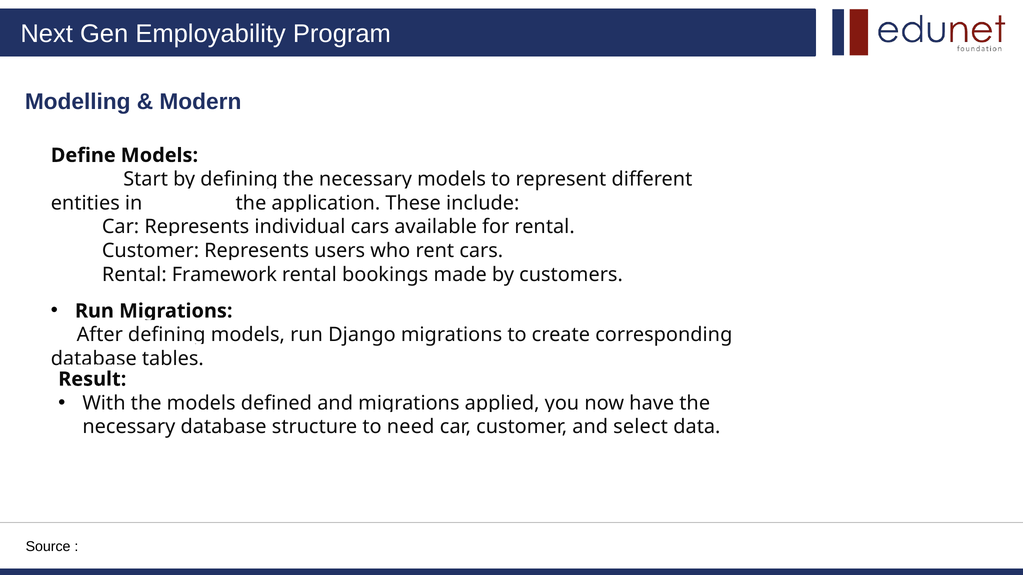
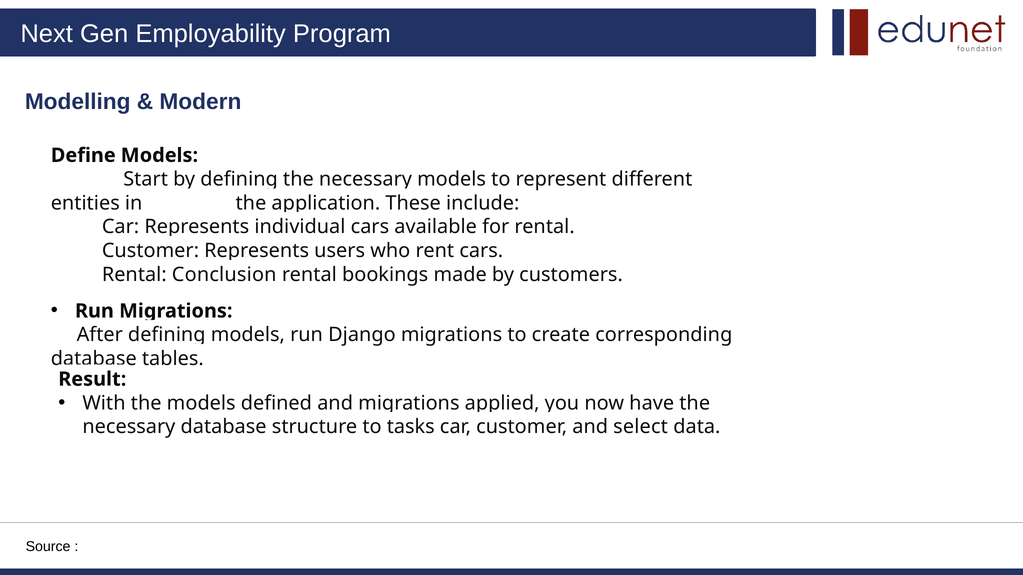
Framework: Framework -> Conclusion
need: need -> tasks
